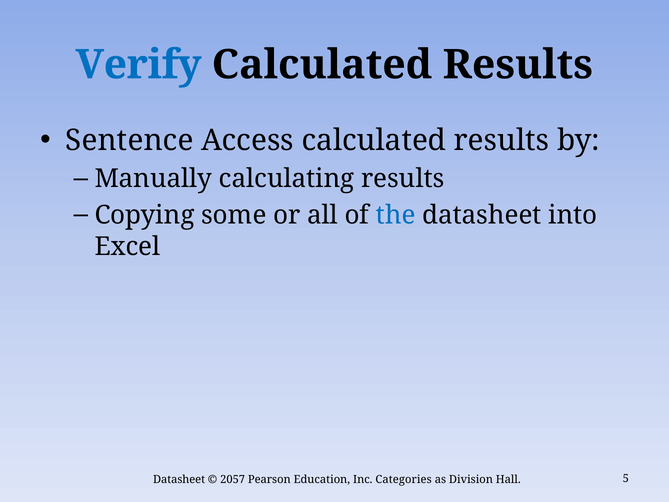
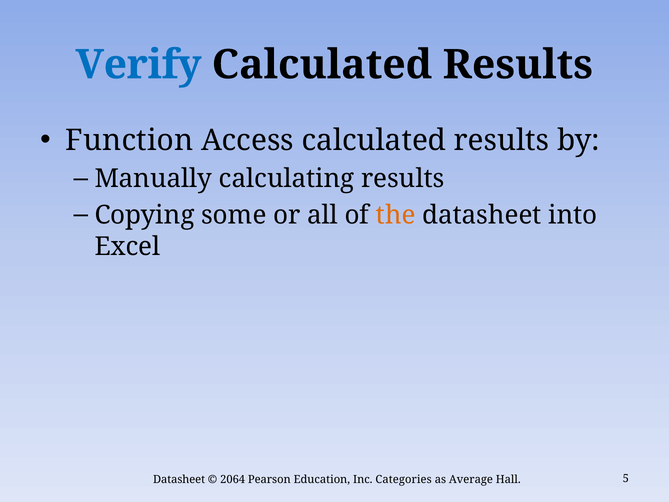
Sentence: Sentence -> Function
the colour: blue -> orange
2057: 2057 -> 2064
Division: Division -> Average
